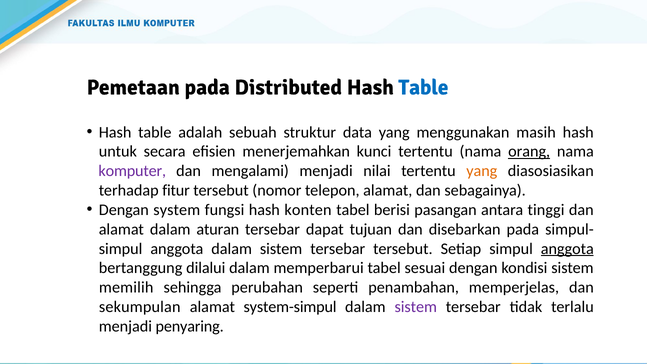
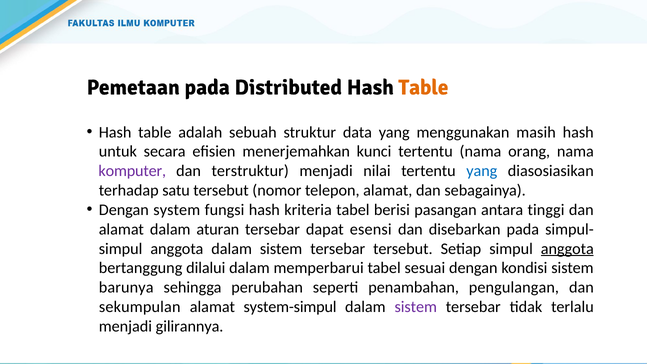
Table at (423, 87) colour: blue -> orange
orang underline: present -> none
mengalami: mengalami -> terstruktur
yang at (482, 171) colour: orange -> blue
fitur: fitur -> satu
konten: konten -> kriteria
tujuan: tujuan -> esensi
memilih: memilih -> barunya
memperjelas: memperjelas -> pengulangan
penyaring: penyaring -> gilirannya
